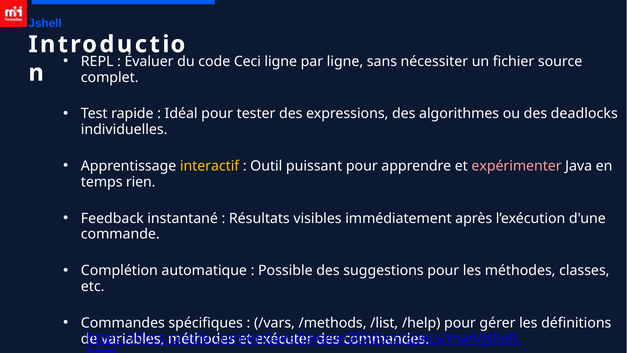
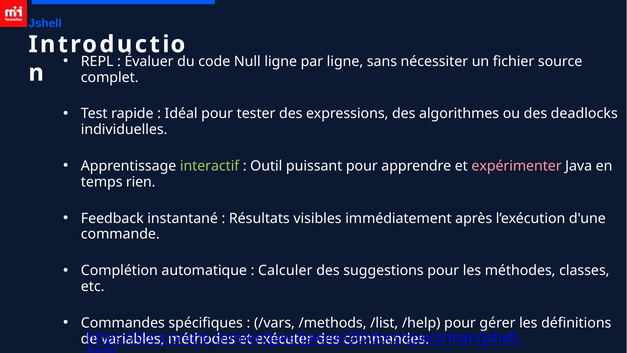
Ceci: Ceci -> Null
interactif colour: yellow -> light green
Possible: Possible -> Calculer
